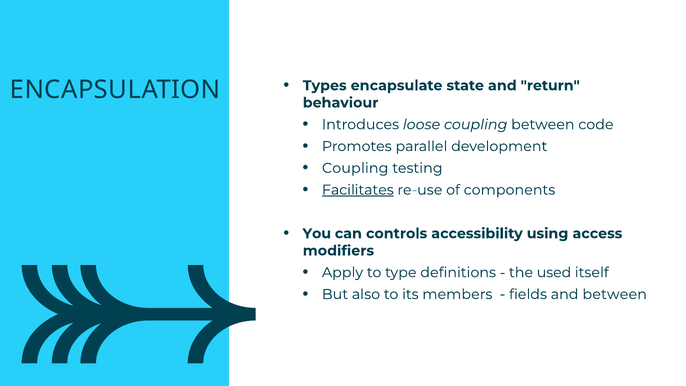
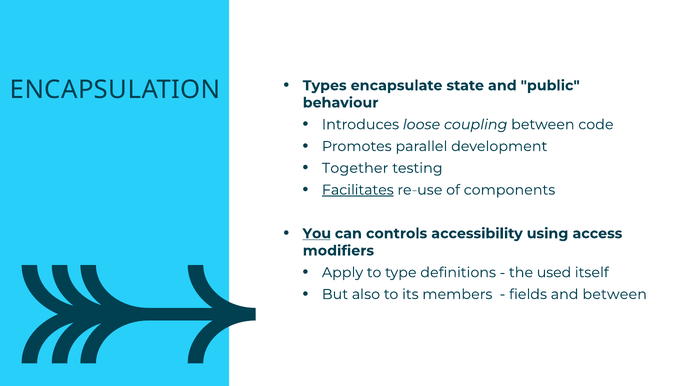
return: return -> public
Coupling at (355, 168): Coupling -> Together
You underline: none -> present
